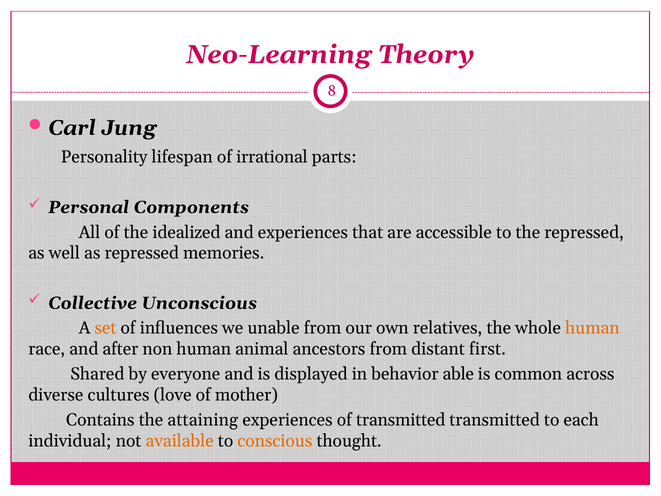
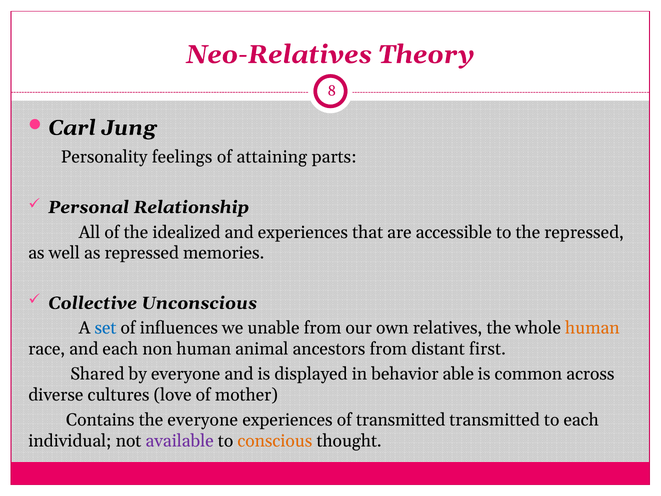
Neo-Learning: Neo-Learning -> Neo-Relatives
lifespan: lifespan -> feelings
irrational: irrational -> attaining
Components: Components -> Relationship
set colour: orange -> blue
and after: after -> each
the attaining: attaining -> everyone
available colour: orange -> purple
